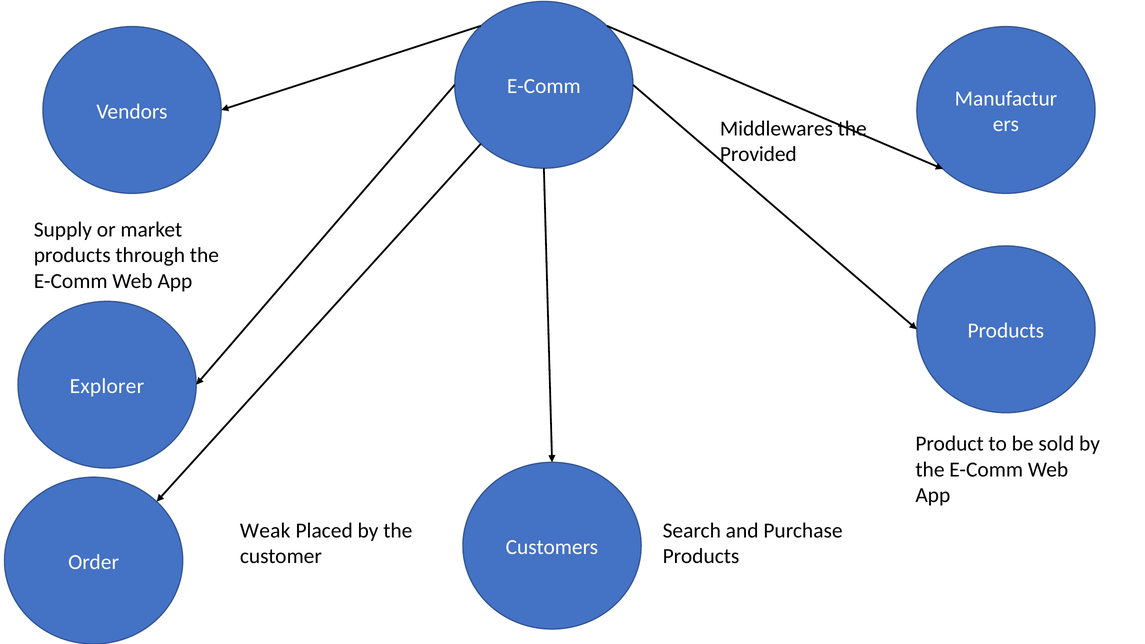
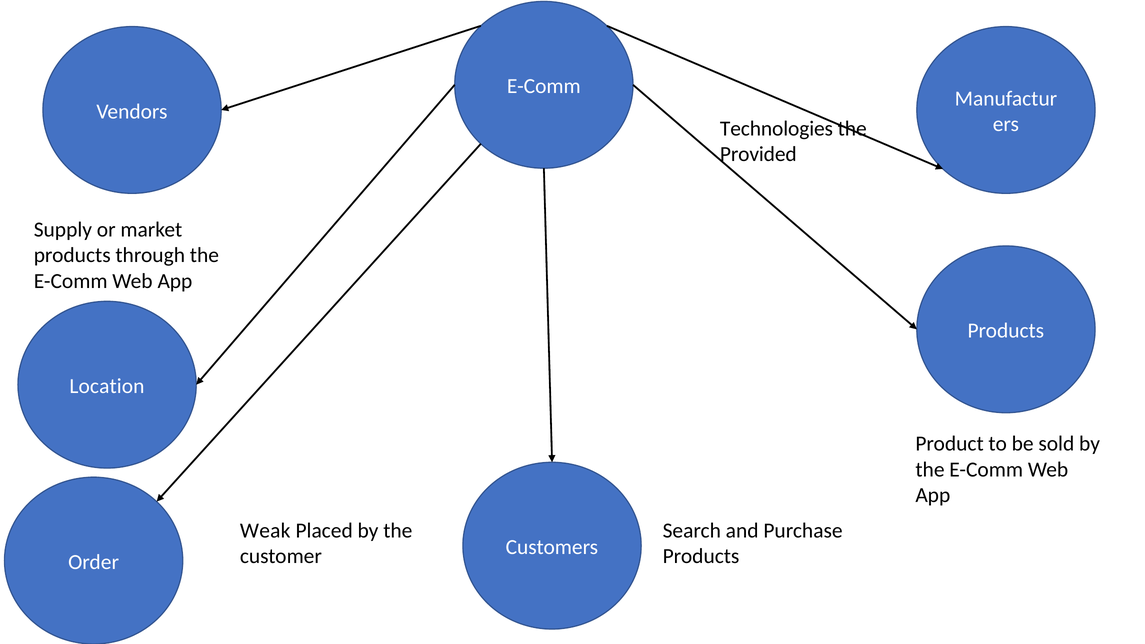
Middlewares: Middlewares -> Technologies
Explorer: Explorer -> Location
